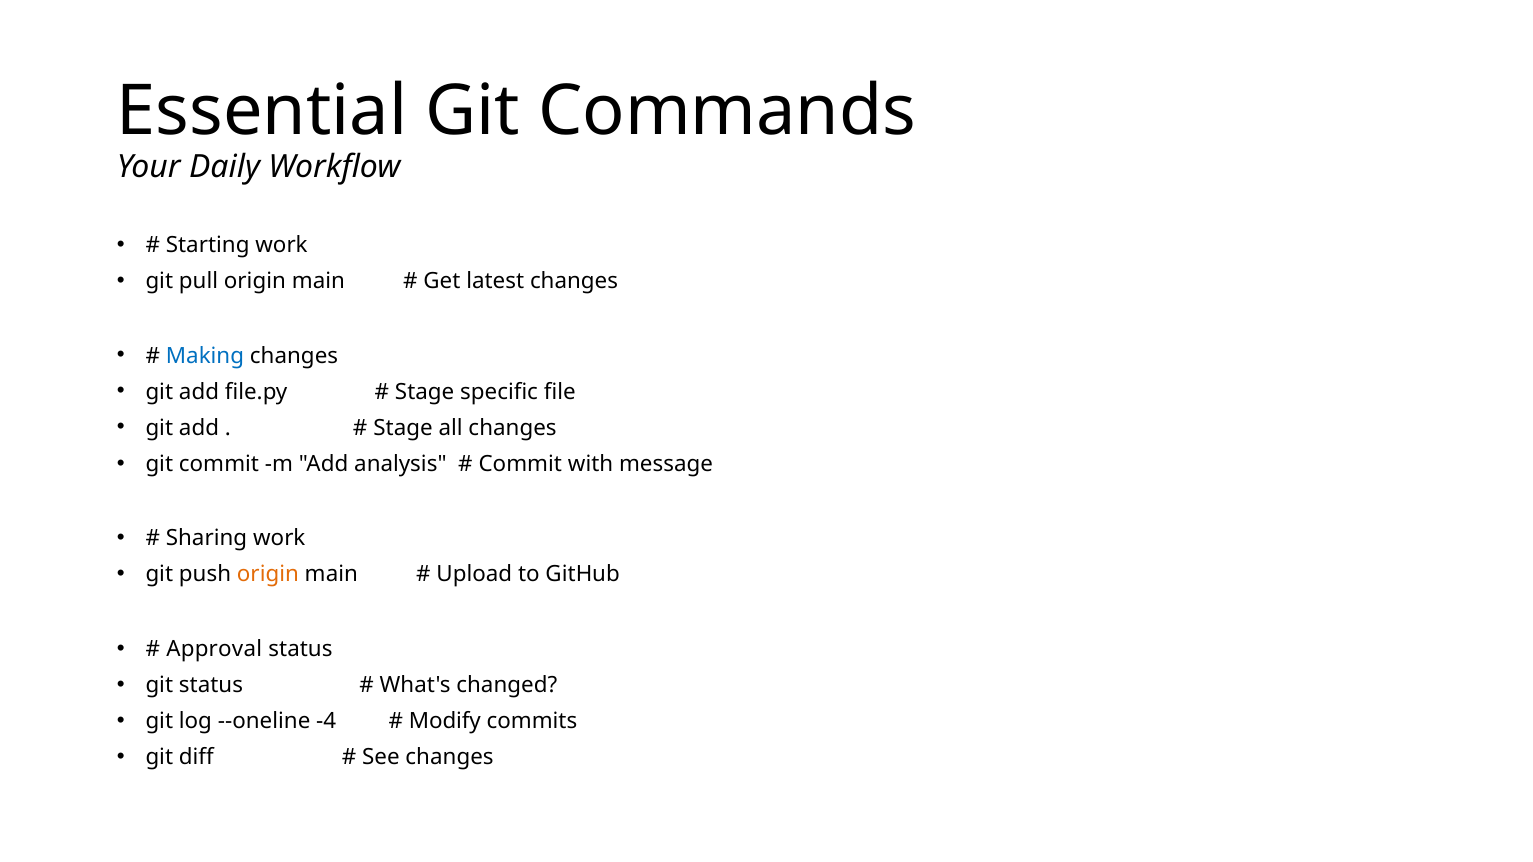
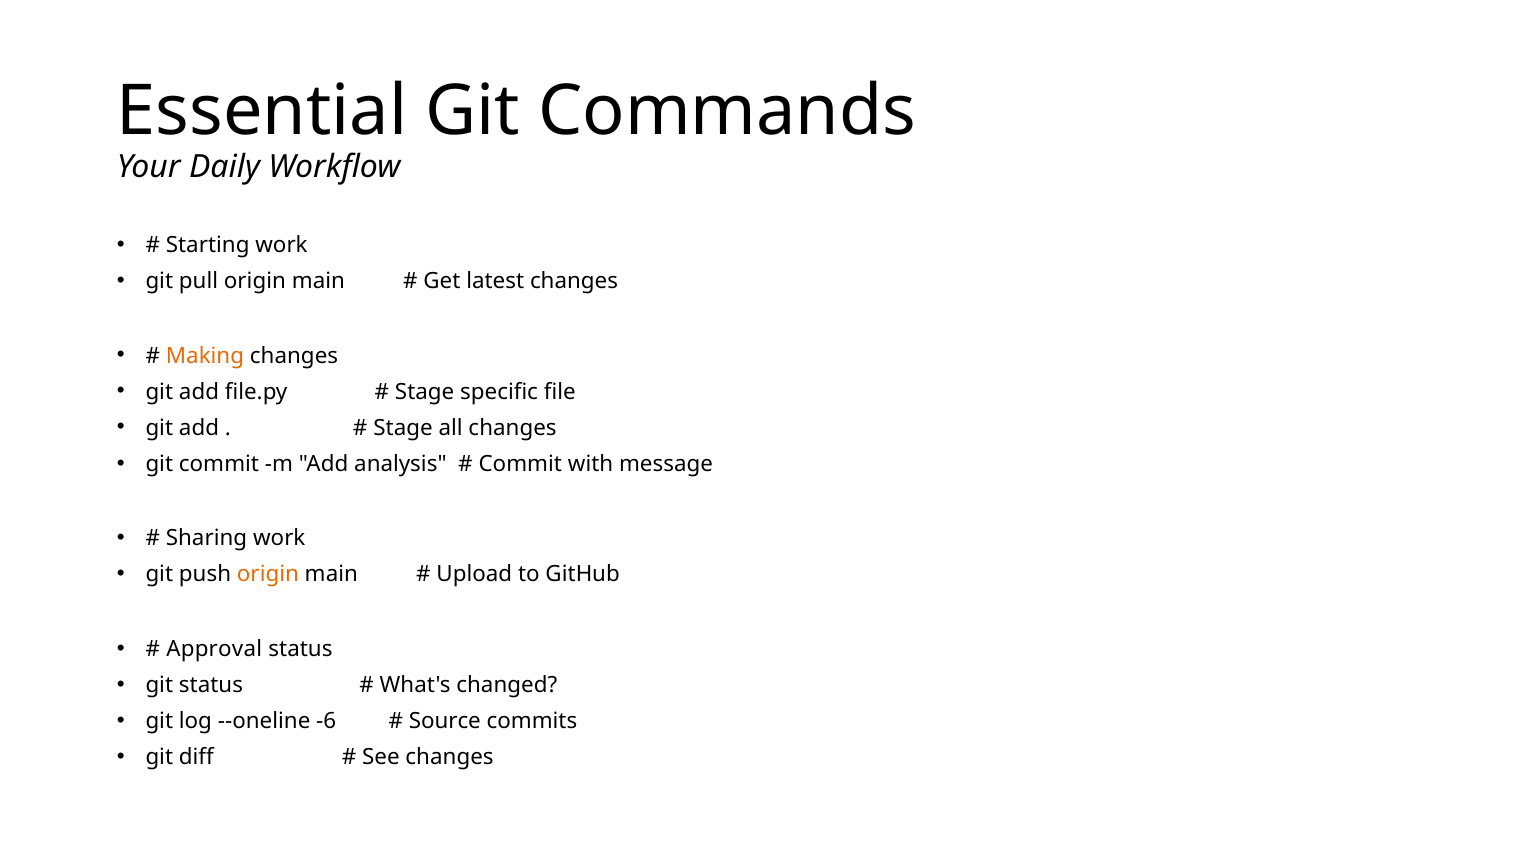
Making colour: blue -> orange
-4: -4 -> -6
Modify: Modify -> Source
